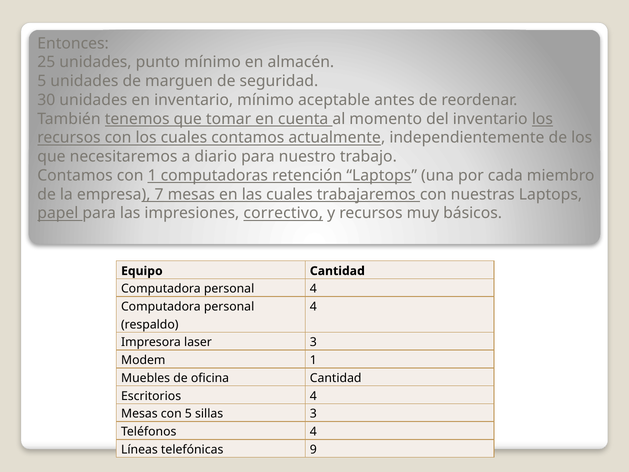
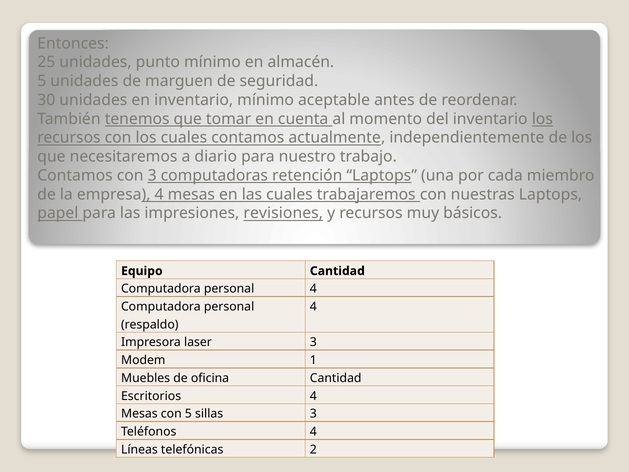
con 1: 1 -> 3
empresa 7: 7 -> 4
correctivo: correctivo -> revisiones
9: 9 -> 2
